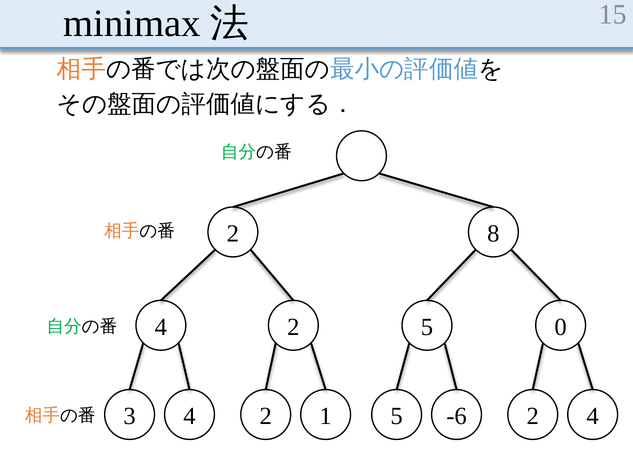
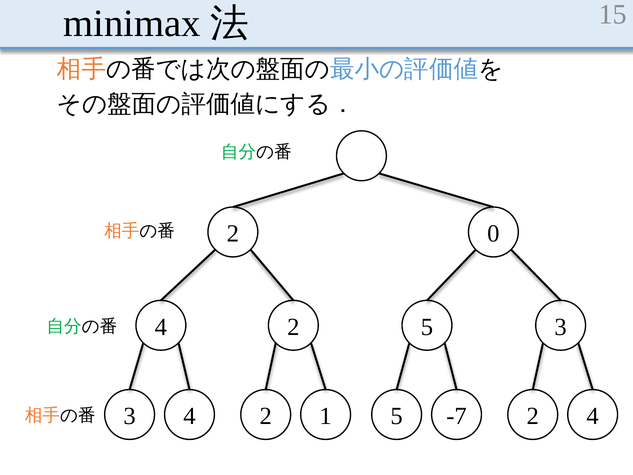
8: 8 -> 0
5 0: 0 -> 3
-6: -6 -> -7
